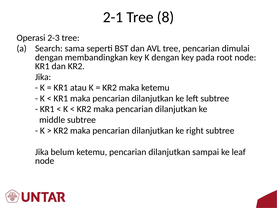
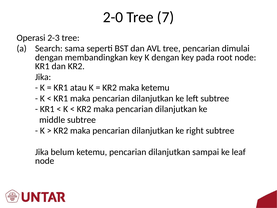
2-1: 2-1 -> 2-0
8: 8 -> 7
